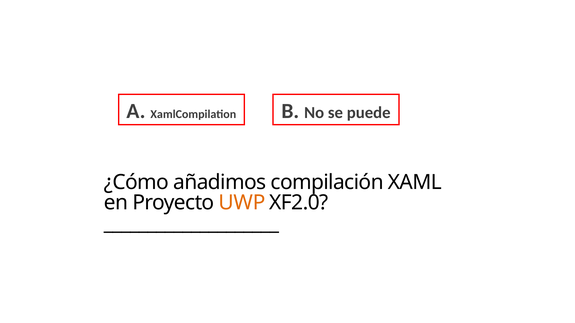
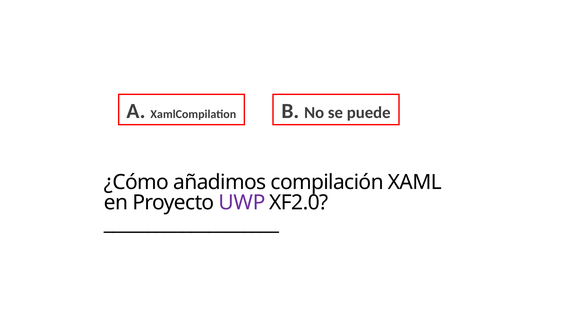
UWP colour: orange -> purple
